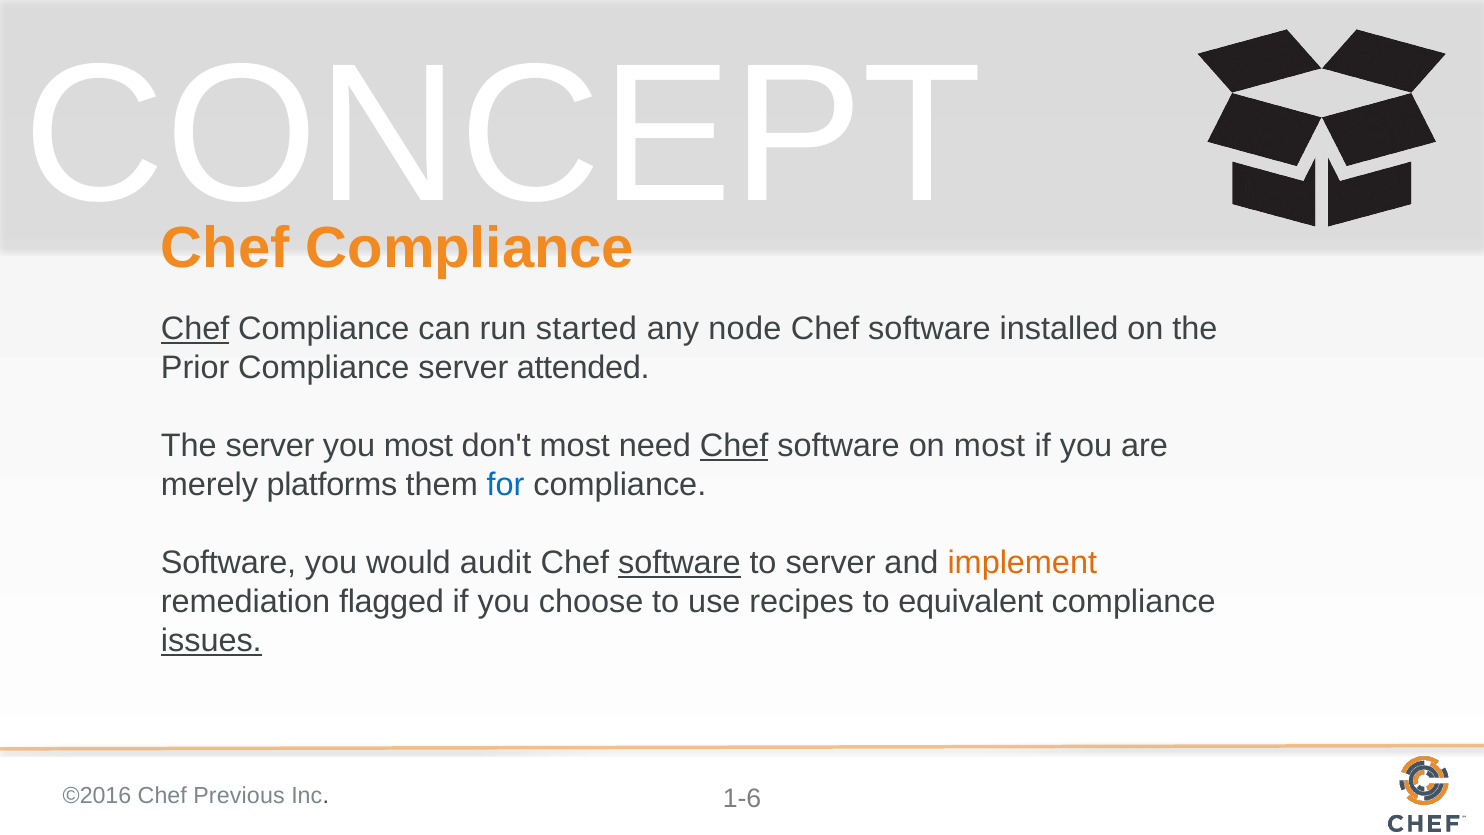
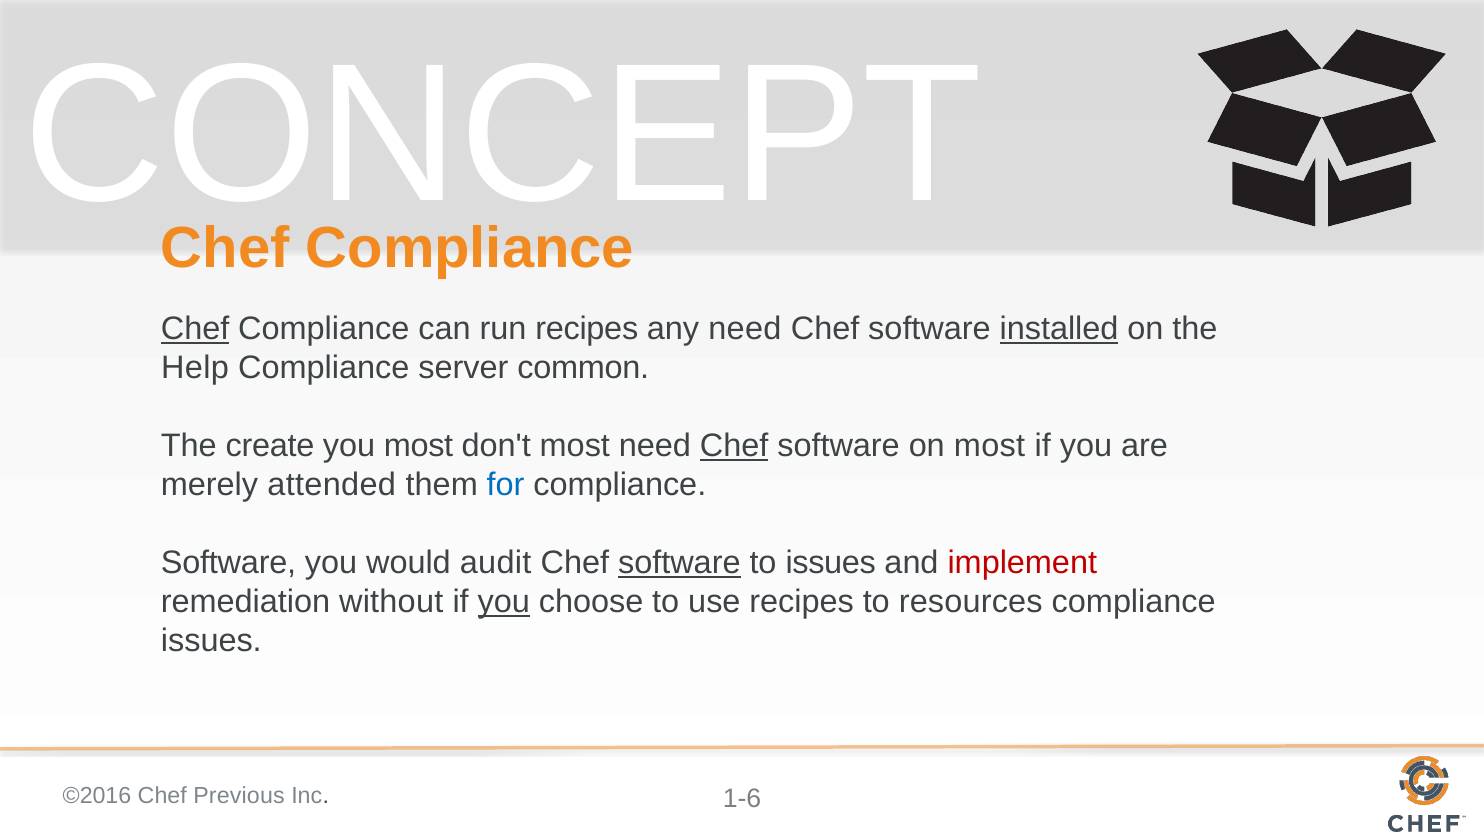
run started: started -> recipes
any node: node -> need
installed underline: none -> present
Prior: Prior -> Help
attended: attended -> common
The server: server -> create
platforms: platforms -> attended
to server: server -> issues
implement colour: orange -> red
flagged: flagged -> without
you at (504, 602) underline: none -> present
equivalent: equivalent -> resources
issues at (211, 641) underline: present -> none
